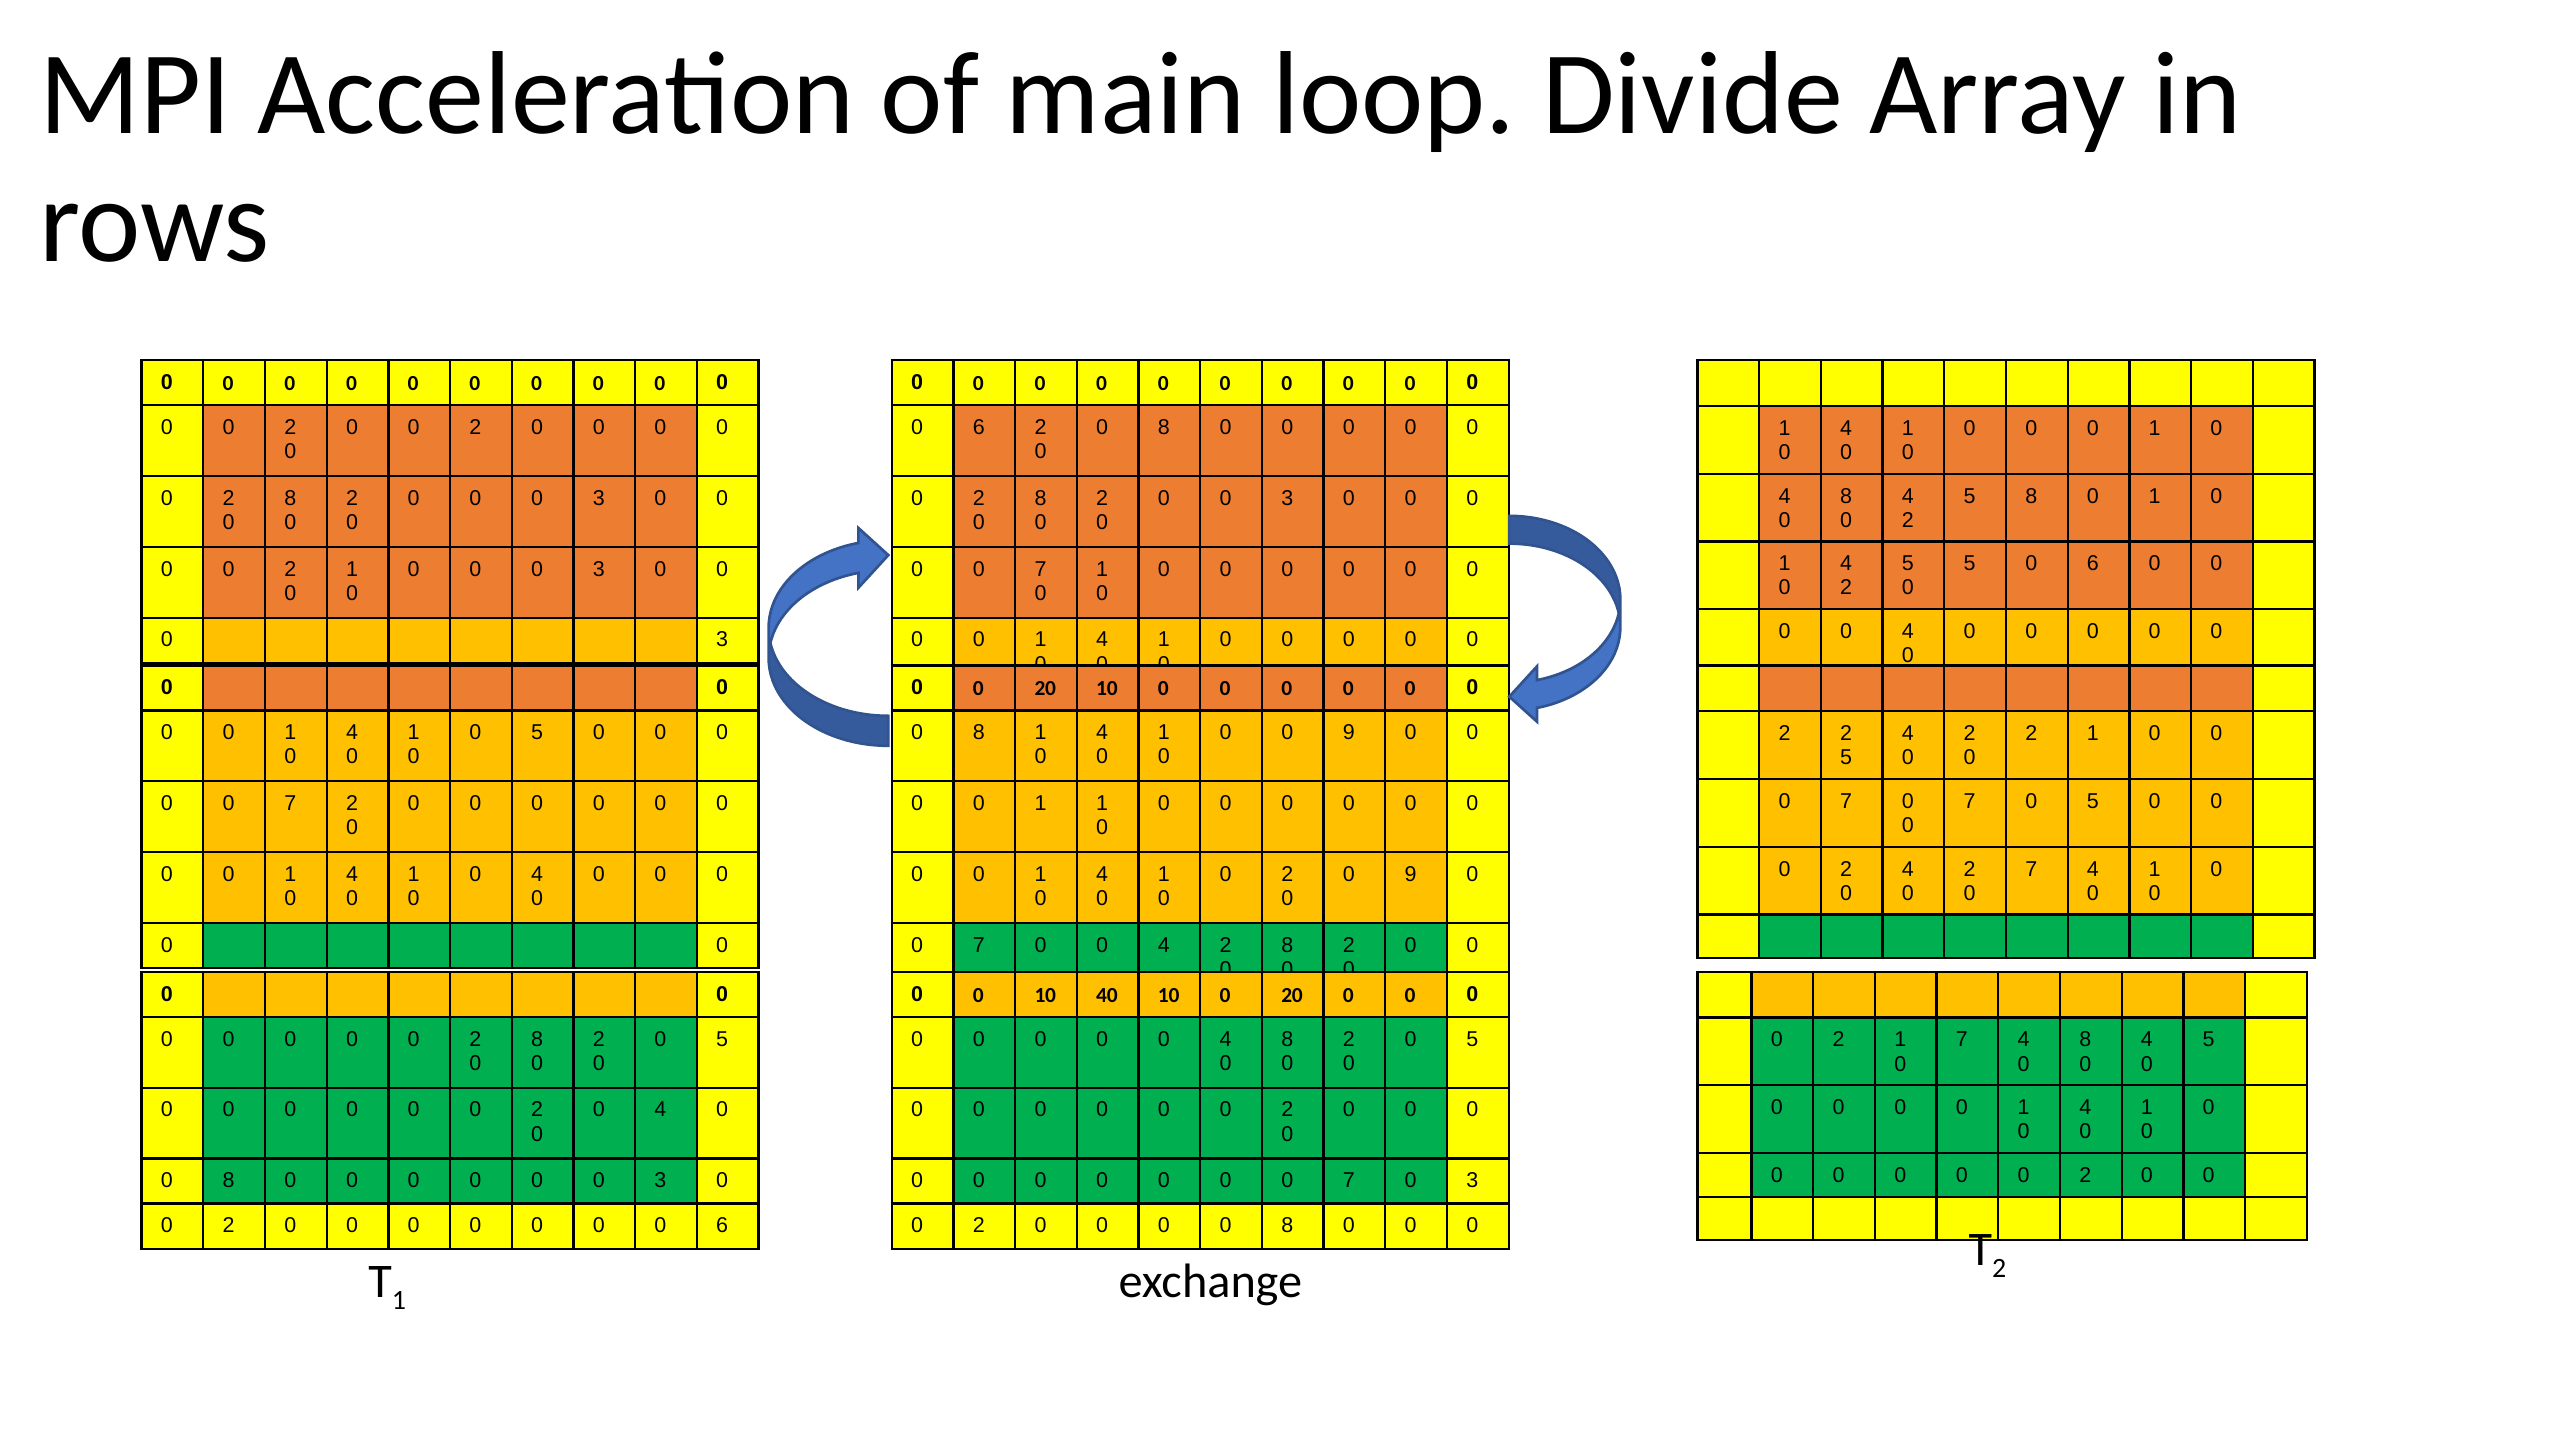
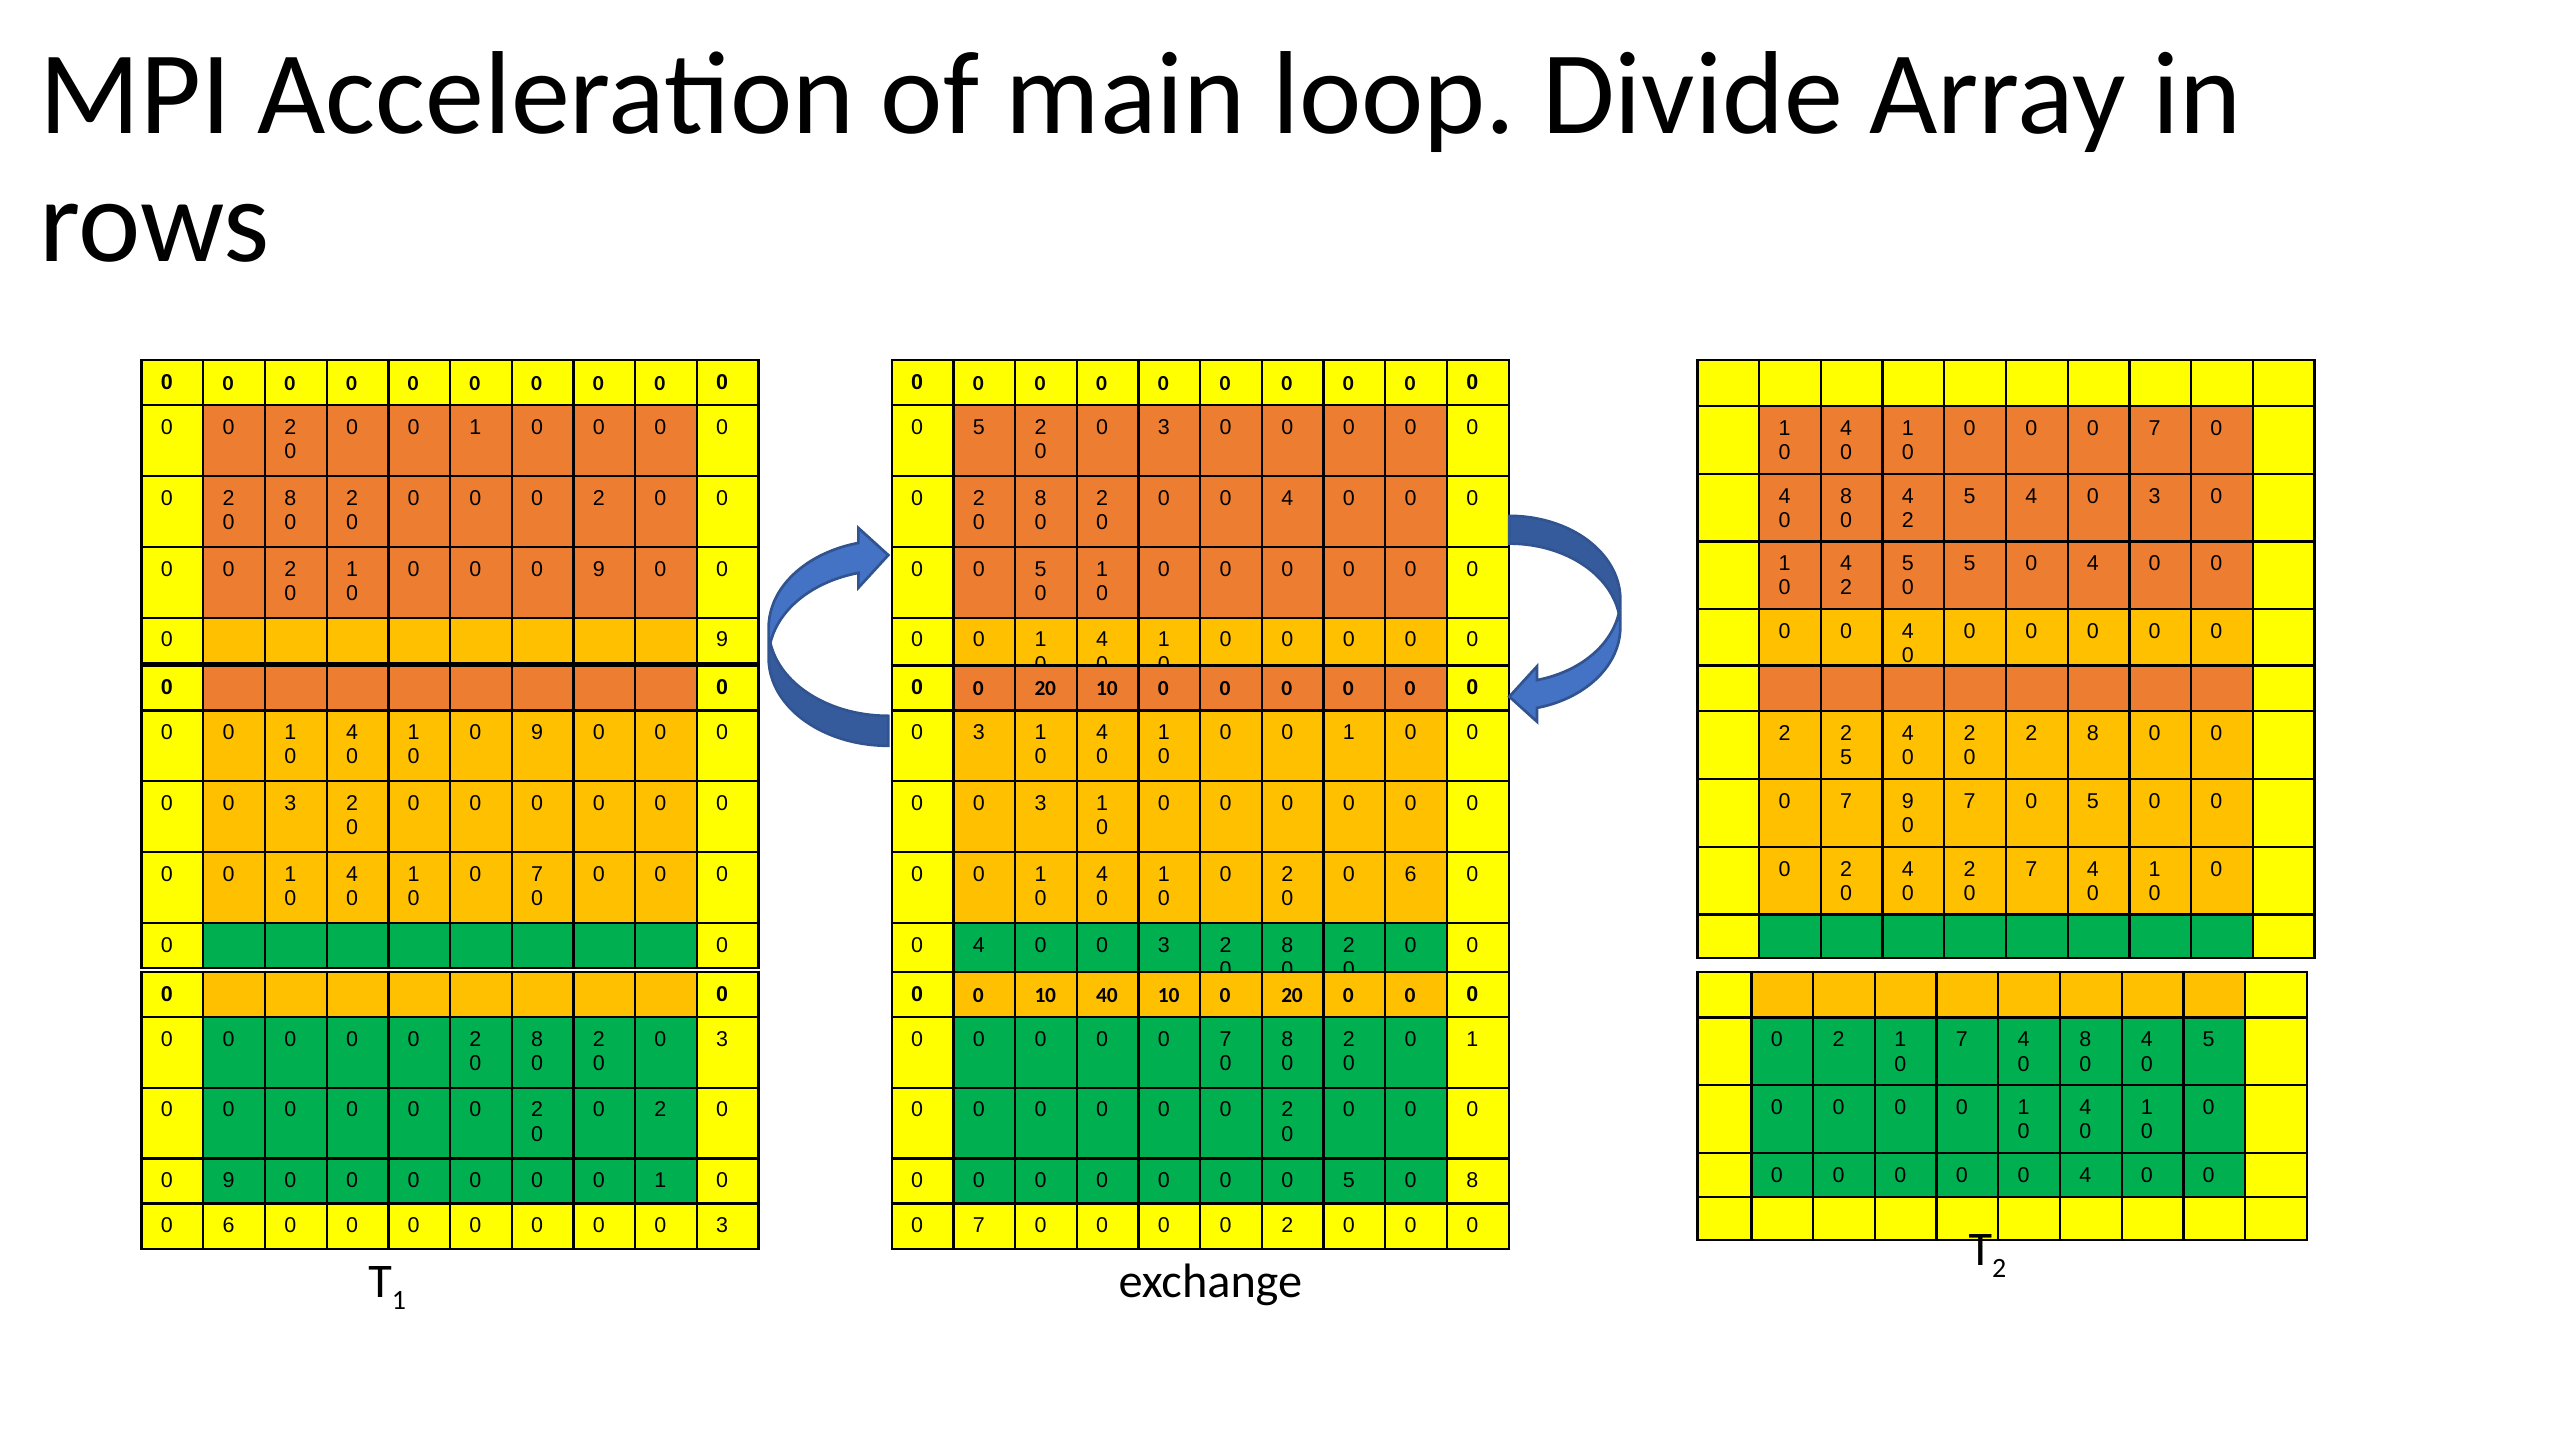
2 at (475, 427): 2 -> 1
6 at (979, 427): 6 -> 5
8 at (1164, 427): 8 -> 3
1 at (2155, 428): 1 -> 7
8 at (2031, 496): 8 -> 4
1 at (2155, 496): 1 -> 3
3 at (599, 498): 3 -> 2
3 at (1287, 498): 3 -> 4
5 0 6: 6 -> 4
3 at (599, 569): 3 -> 9
7 at (1040, 569): 7 -> 5
3 at (722, 640): 3 -> 9
5 at (537, 733): 5 -> 9
8 at (979, 733): 8 -> 3
9 at (1349, 733): 9 -> 1
1 at (2093, 733): 1 -> 8
0 at (1908, 801): 0 -> 9
7 at (290, 804): 7 -> 3
1 at (1040, 804): 1 -> 3
4 at (537, 874): 4 -> 7
9 at (1411, 874): 9 -> 6
7 at (979, 945): 7 -> 4
4 at (1164, 945): 4 -> 3
5 at (722, 1039): 5 -> 3
4 at (1226, 1039): 4 -> 7
5 at (1472, 1039): 5 -> 1
4 at (660, 1110): 4 -> 2
2 at (2085, 1175): 2 -> 4
8 at (229, 1181): 8 -> 9
3 at (660, 1181): 3 -> 1
7 at (1349, 1181): 7 -> 5
3 at (1472, 1181): 3 -> 8
2 at (229, 1226): 2 -> 6
6 at (722, 1226): 6 -> 3
2 at (979, 1226): 2 -> 7
8 at (1287, 1226): 8 -> 2
